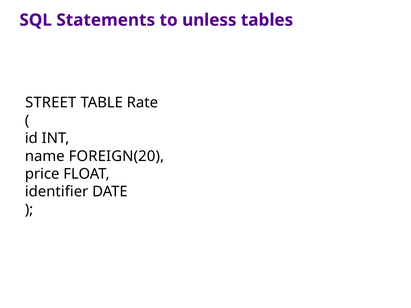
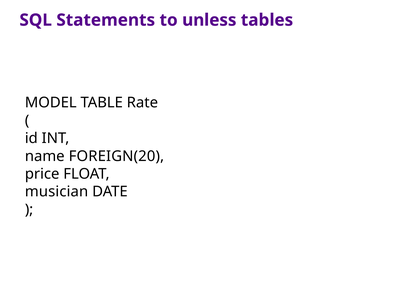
STREET: STREET -> MODEL
identifier: identifier -> musician
